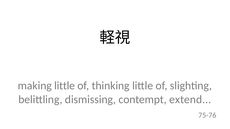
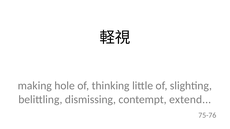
making little: little -> hole
